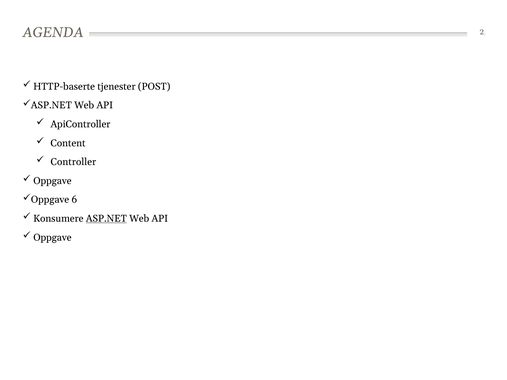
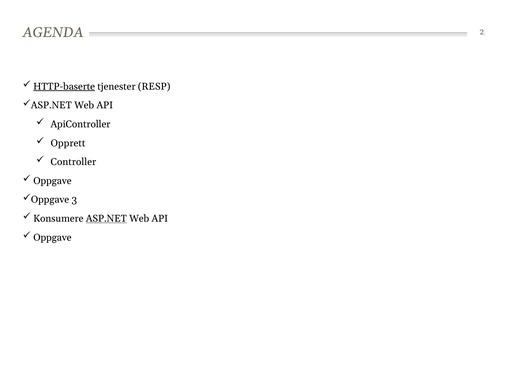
HTTP-baserte underline: none -> present
POST: POST -> RESP
Content: Content -> Opprett
6: 6 -> 3
